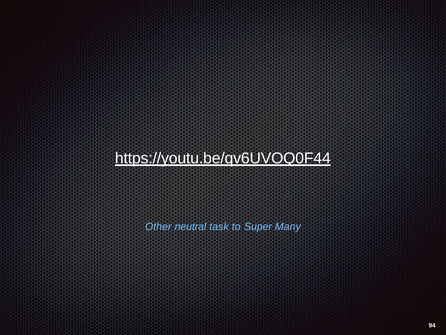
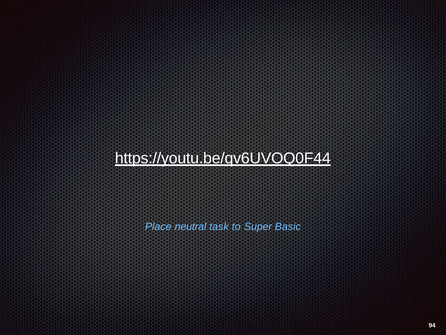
Other: Other -> Place
Many: Many -> Basic
